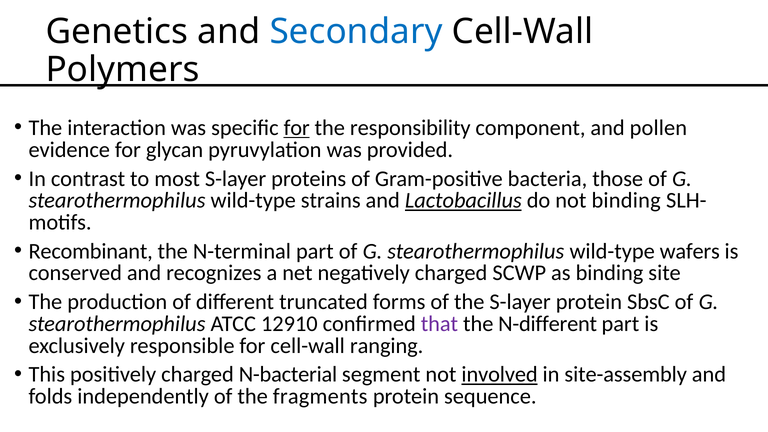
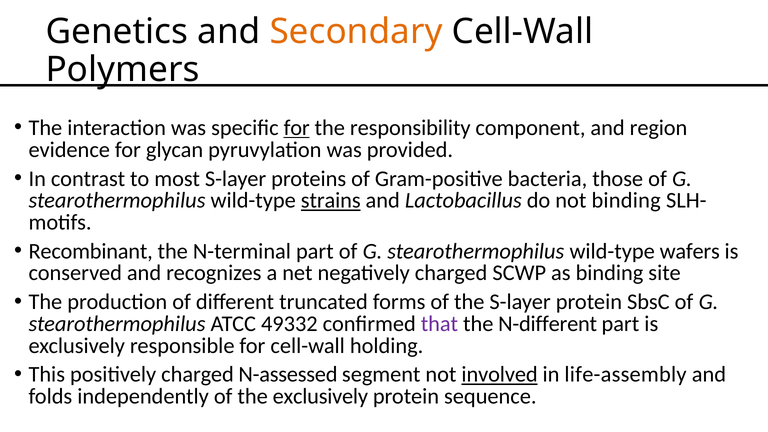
Secondary colour: blue -> orange
pollen: pollen -> region
strains underline: none -> present
Lactobacillus underline: present -> none
12910: 12910 -> 49332
ranging: ranging -> holding
N-bacterial: N-bacterial -> N-assessed
site-assembly: site-assembly -> life-assembly
the fragments: fragments -> exclusively
